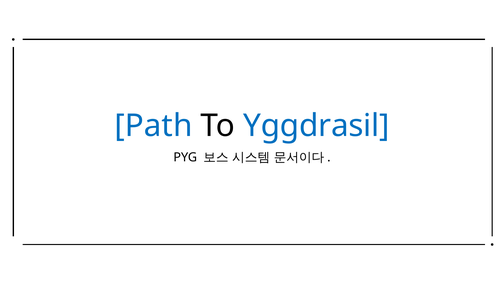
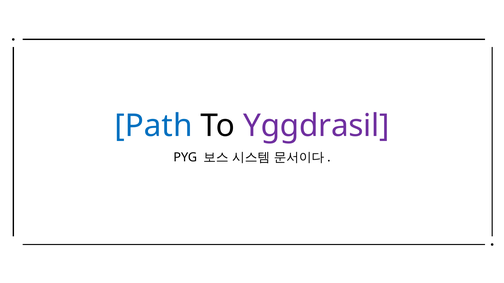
Yggdrasil colour: blue -> purple
